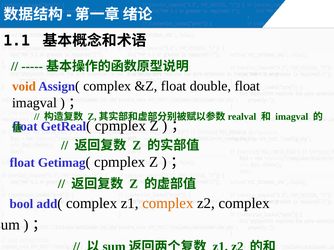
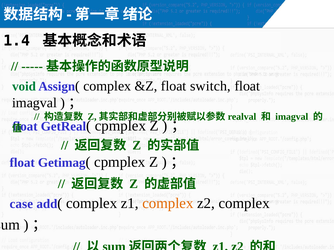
1.1: 1.1 -> 1.4
void colour: orange -> green
double: double -> switch
bool: bool -> case
